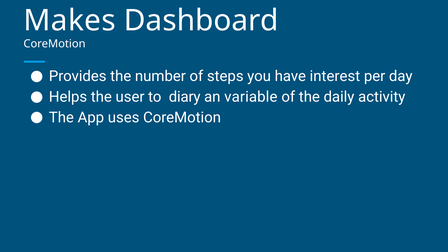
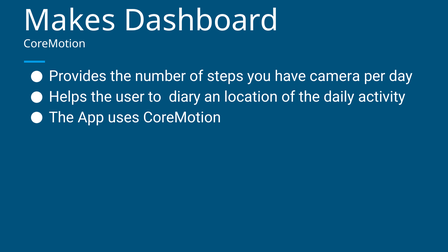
interest: interest -> camera
variable: variable -> location
